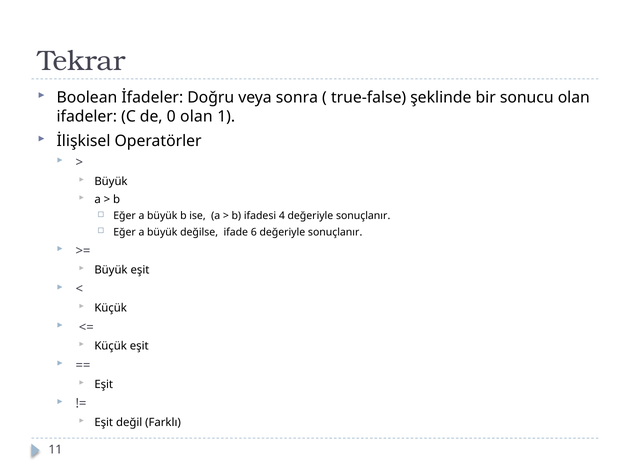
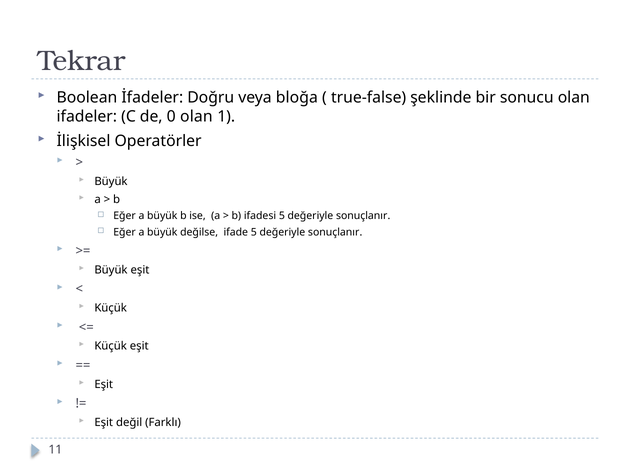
sonra: sonra -> bloğa
ifadesi 4: 4 -> 5
ifade 6: 6 -> 5
